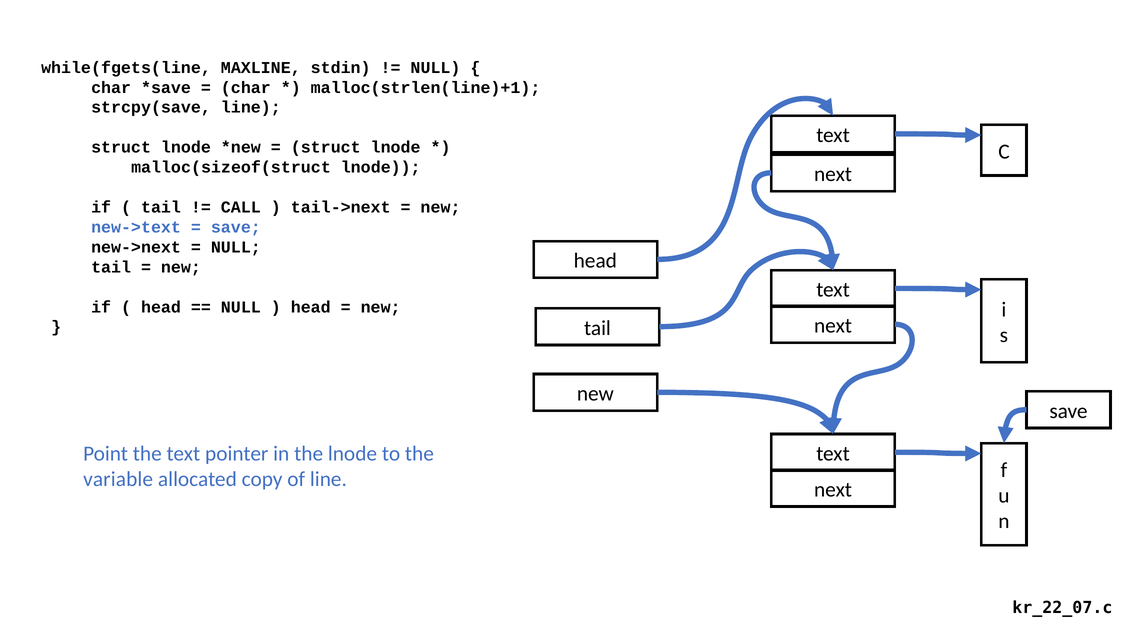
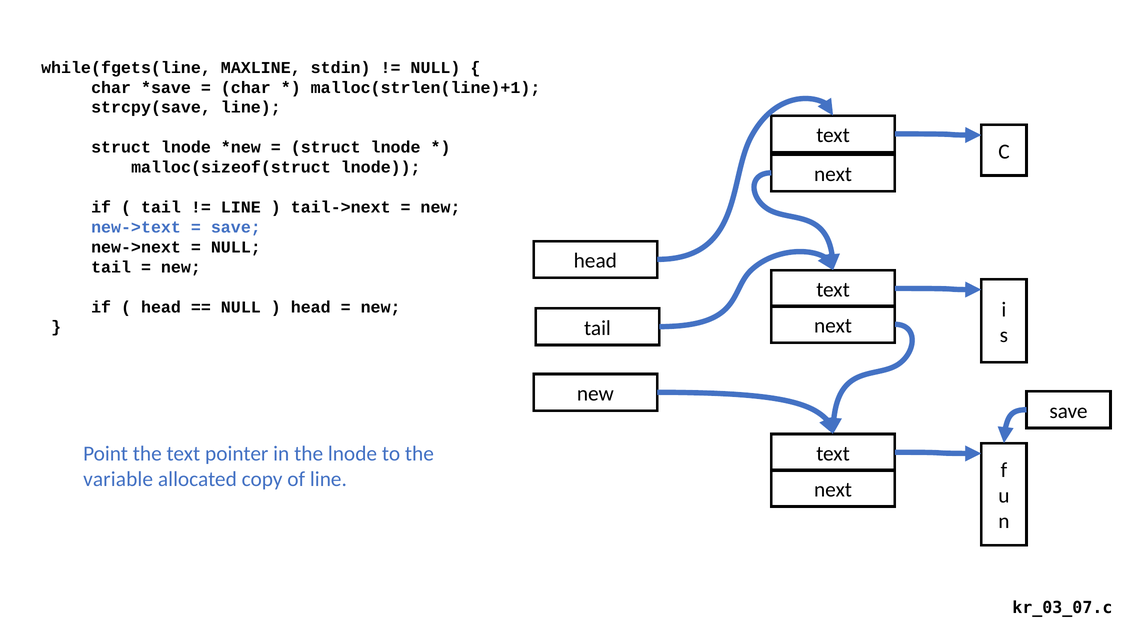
CALL at (241, 207): CALL -> LINE
kr_22_07.c: kr_22_07.c -> kr_03_07.c
